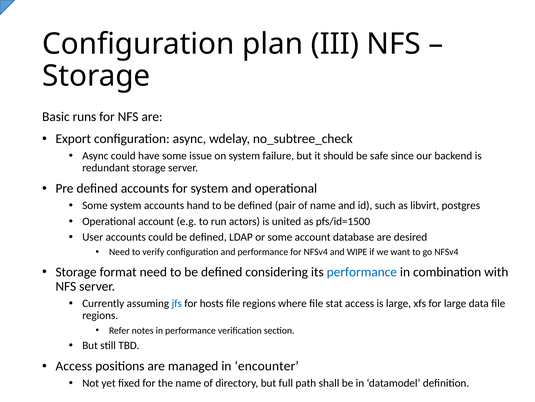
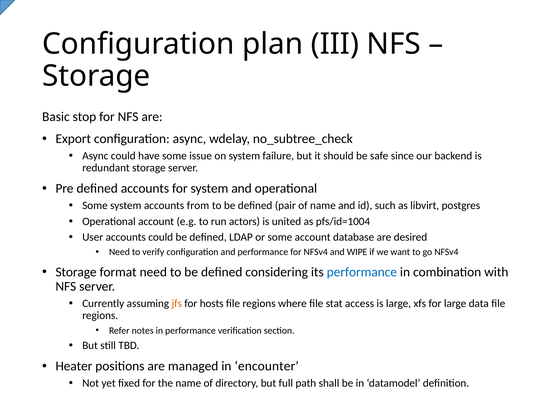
runs: runs -> stop
hand: hand -> from
pfs/id=1500: pfs/id=1500 -> pfs/id=1004
jfs colour: blue -> orange
Access at (74, 366): Access -> Heater
